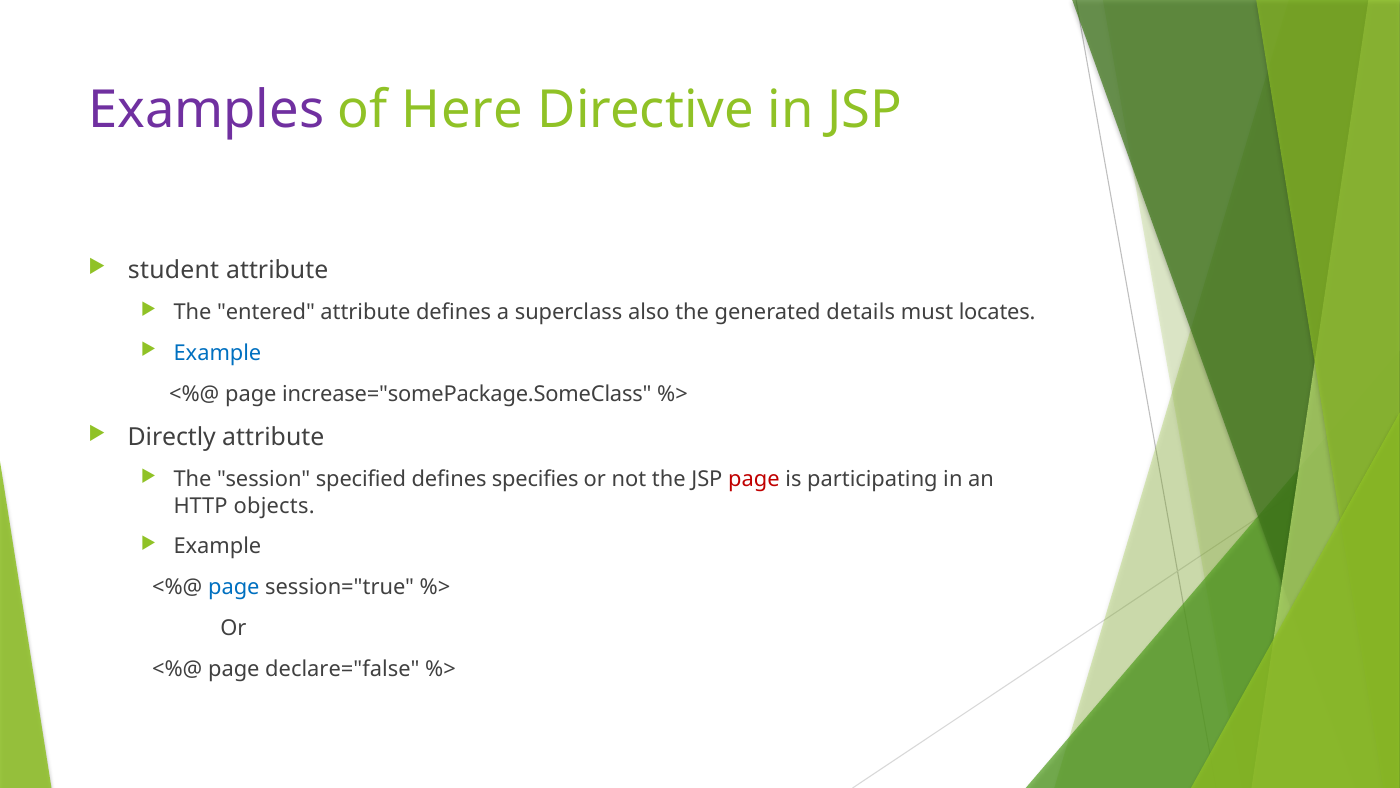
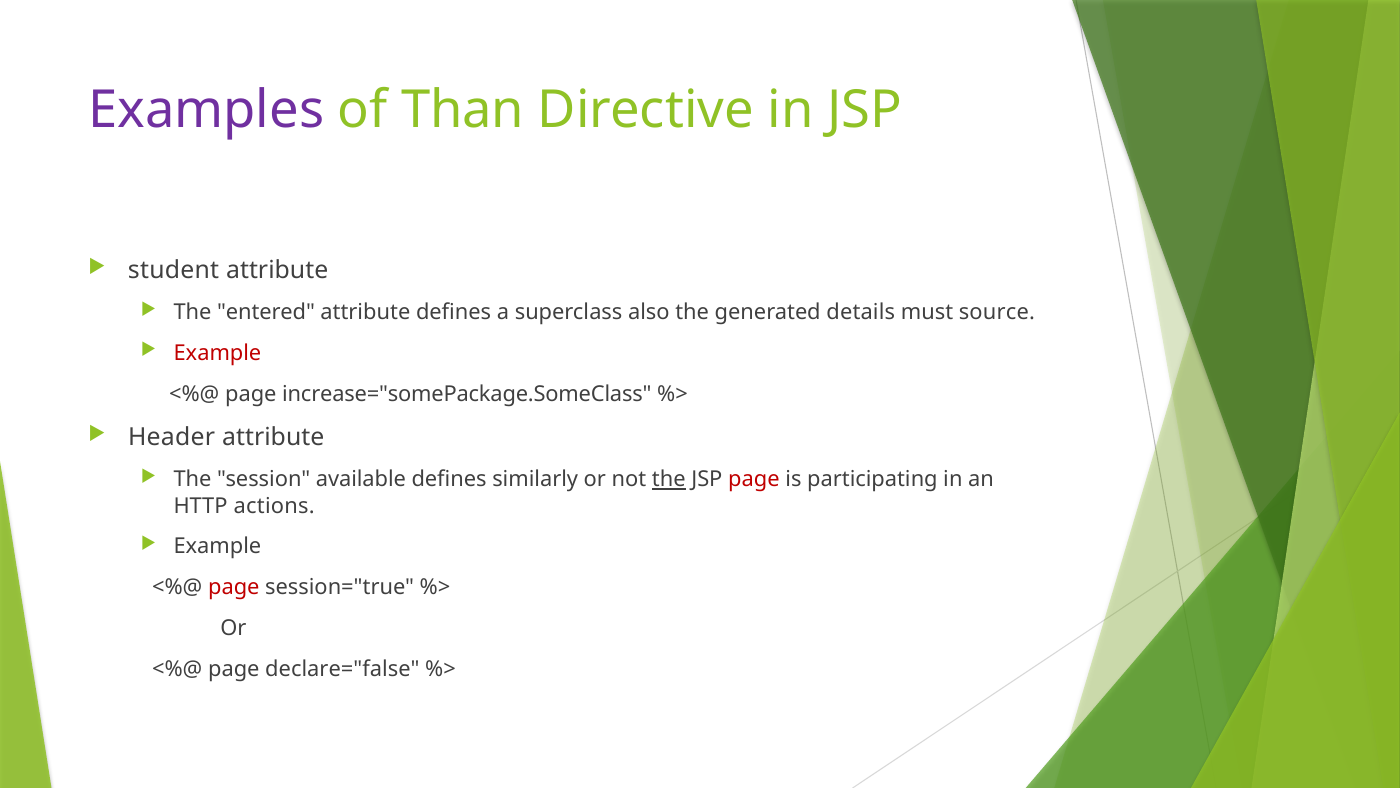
Here: Here -> Than
locates: locates -> source
Example at (217, 353) colour: blue -> red
Directly: Directly -> Header
specified: specified -> available
specifies: specifies -> similarly
the at (669, 479) underline: none -> present
objects: objects -> actions
page at (234, 587) colour: blue -> red
